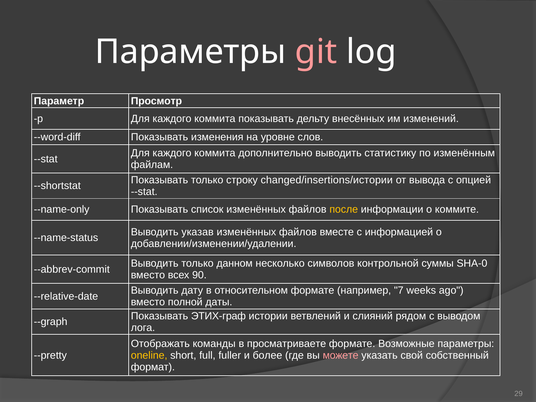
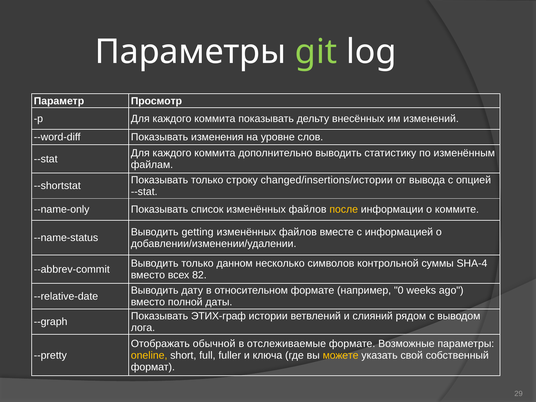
git colour: pink -> light green
указав: указав -> getting
SHA-0: SHA-0 -> SHA-4
90: 90 -> 82
7: 7 -> 0
команды: команды -> обычной
просматриваете: просматриваете -> отслеживаемые
более: более -> ключа
можете colour: pink -> yellow
